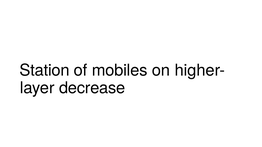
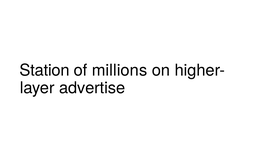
mobiles: mobiles -> millions
decrease: decrease -> advertise
